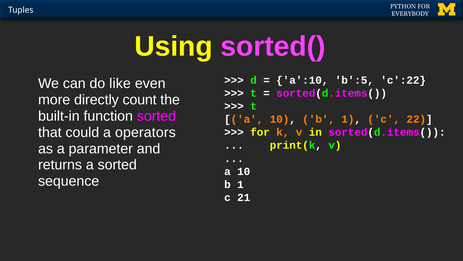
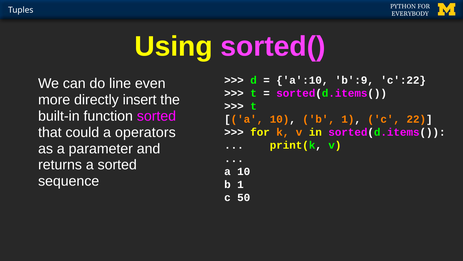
b':5: b':5 -> b':9
like: like -> line
count: count -> insert
21: 21 -> 50
